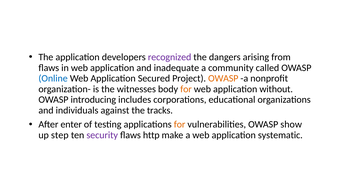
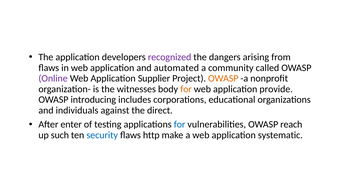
inadequate: inadequate -> automated
Online colour: blue -> purple
Secured: Secured -> Supplier
without: without -> provide
tracks: tracks -> direct
for at (180, 125) colour: orange -> blue
show: show -> reach
step: step -> such
security colour: purple -> blue
